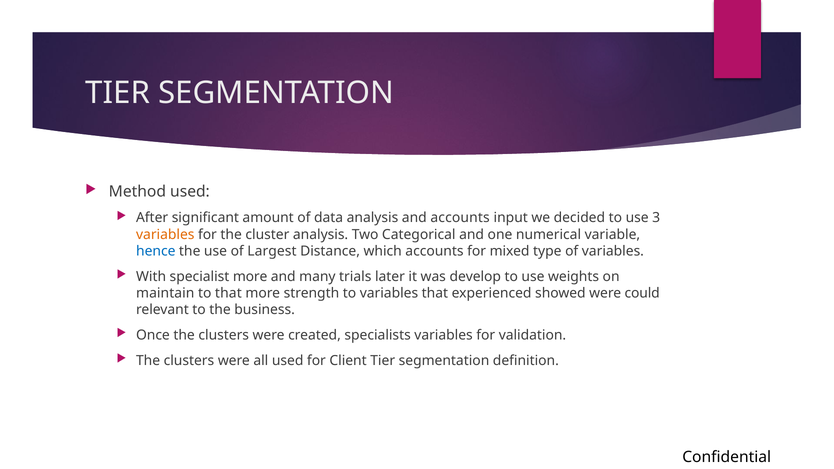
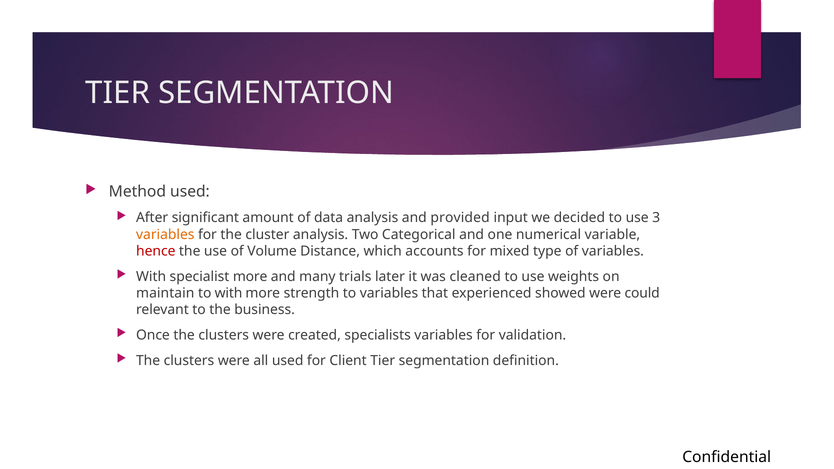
and accounts: accounts -> provided
hence colour: blue -> red
Largest: Largest -> Volume
develop: develop -> cleaned
to that: that -> with
